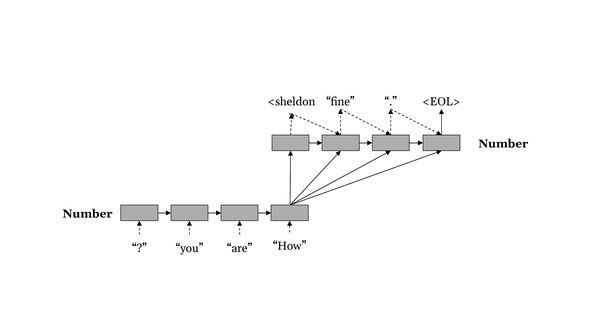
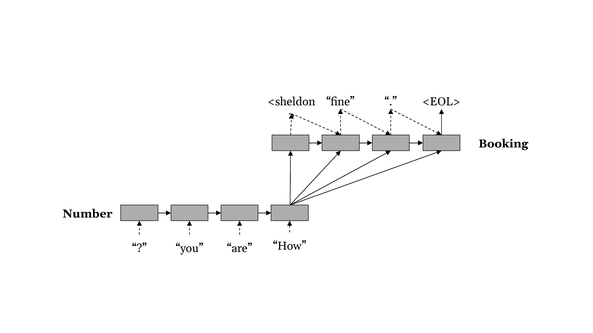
Number at (503, 144): Number -> Booking
